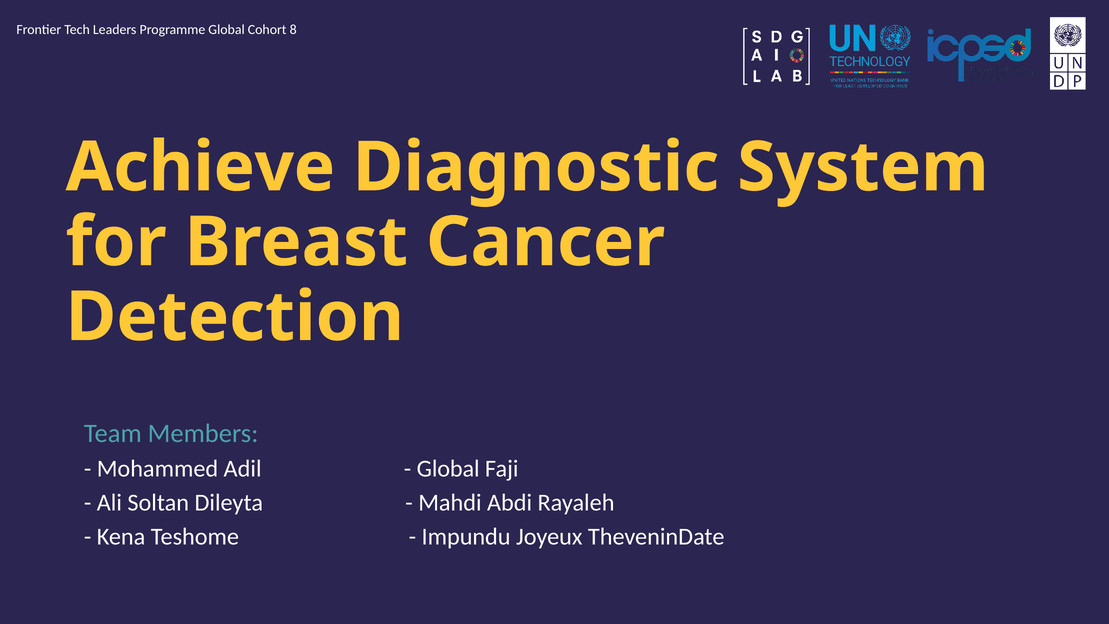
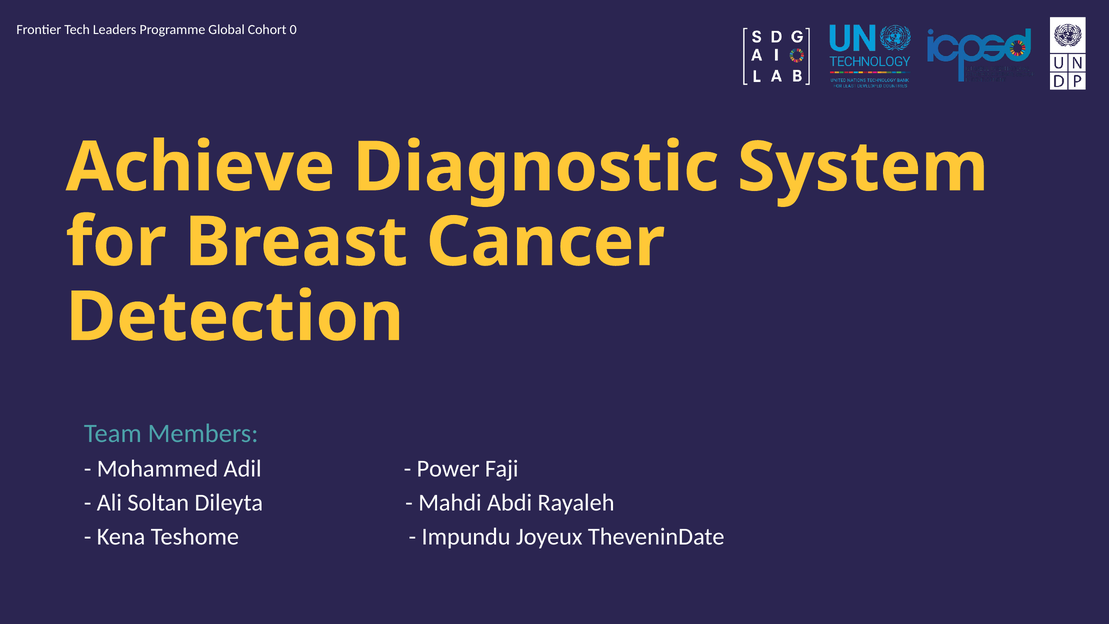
8: 8 -> 0
Global at (448, 469): Global -> Power
